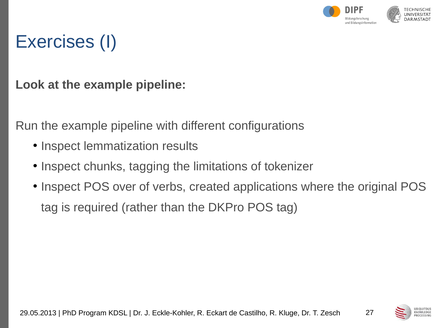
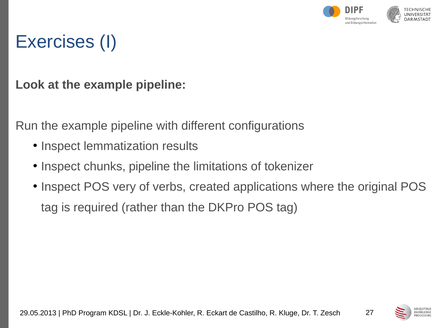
chunks tagging: tagging -> pipeline
over: over -> very
